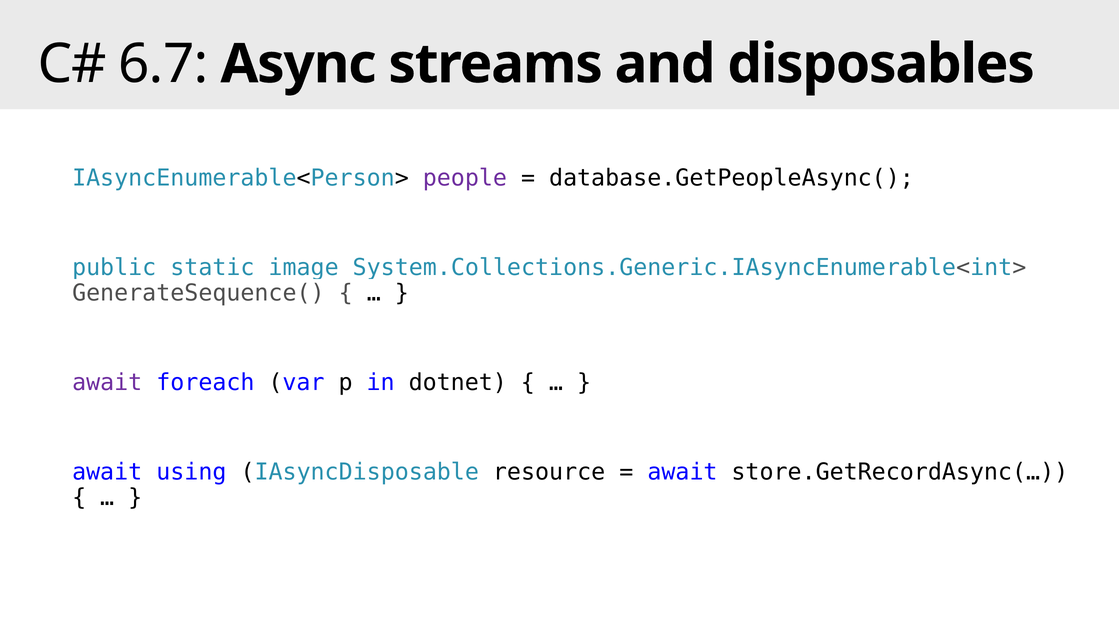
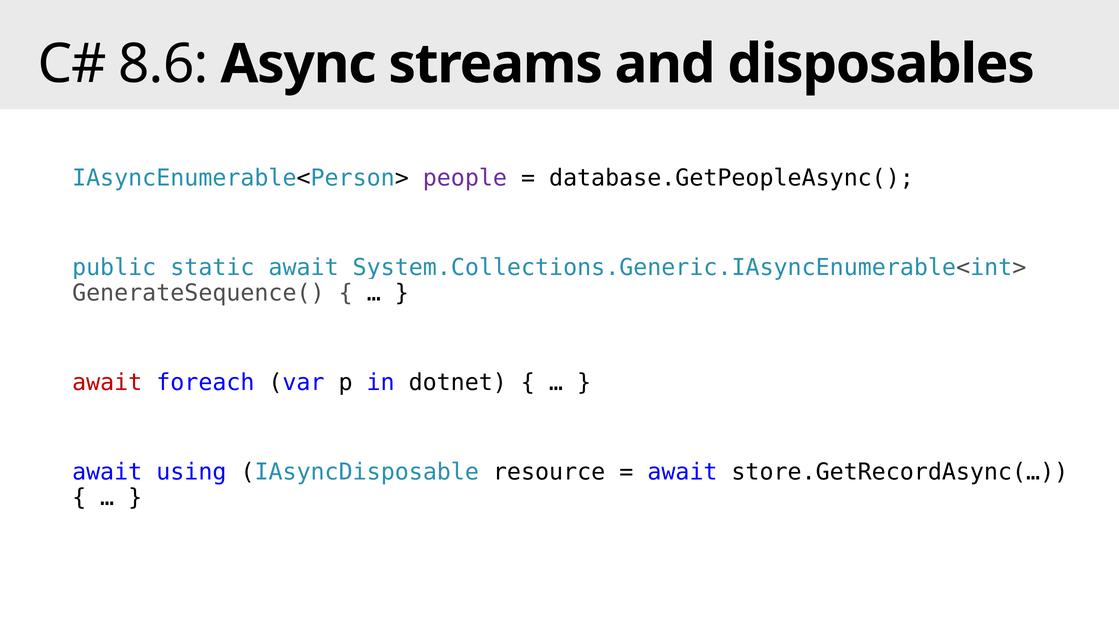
6.7: 6.7 -> 8.6
static image: image -> await
await at (107, 382) colour: purple -> red
